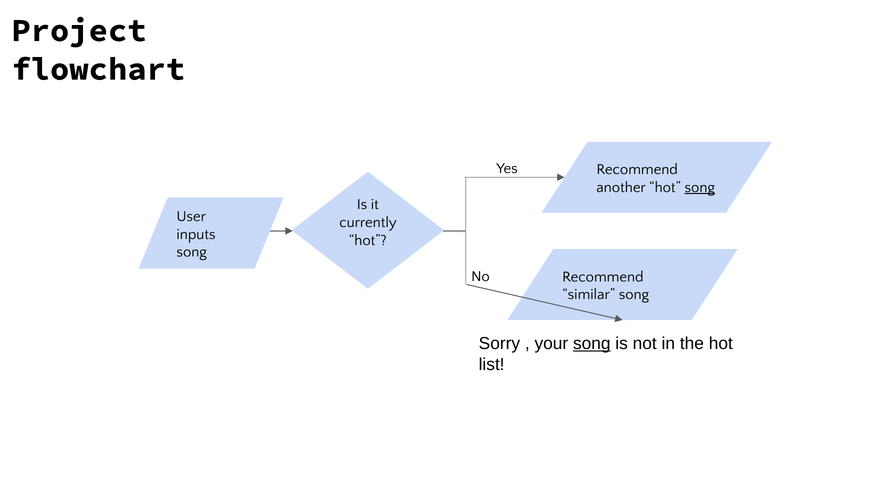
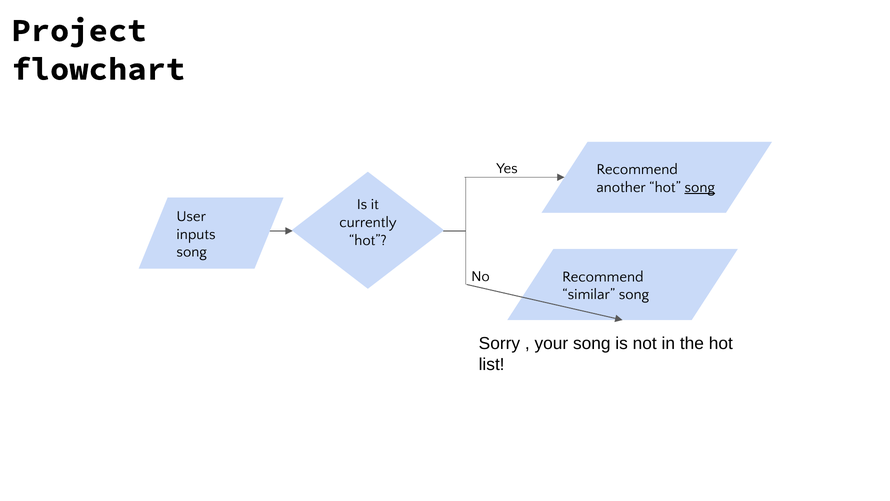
song at (592, 343) underline: present -> none
